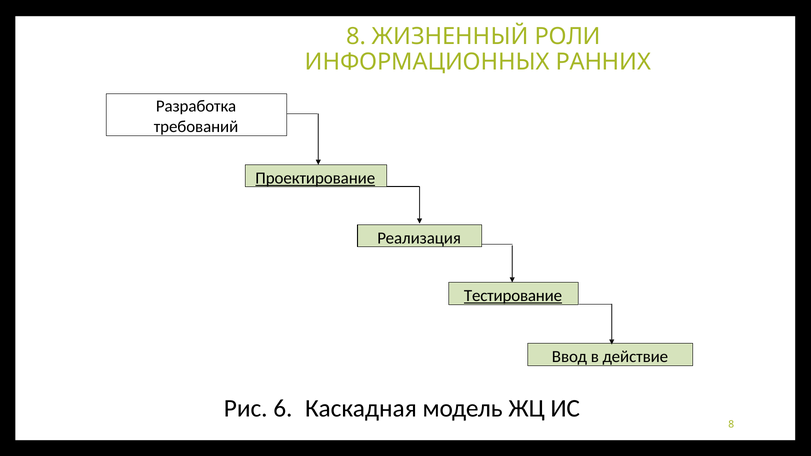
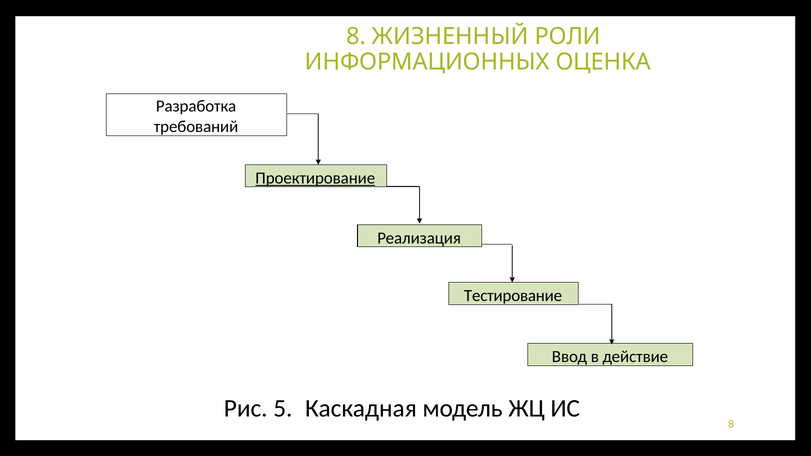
РАННИХ: РАННИХ -> ОЦЕНКА
Тестирование underline: present -> none
6: 6 -> 5
